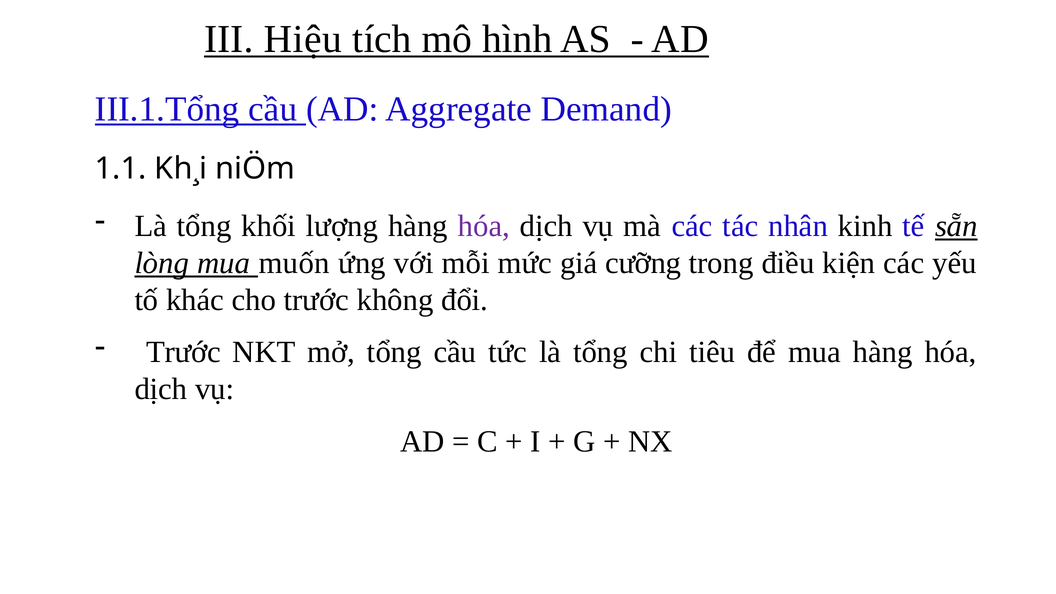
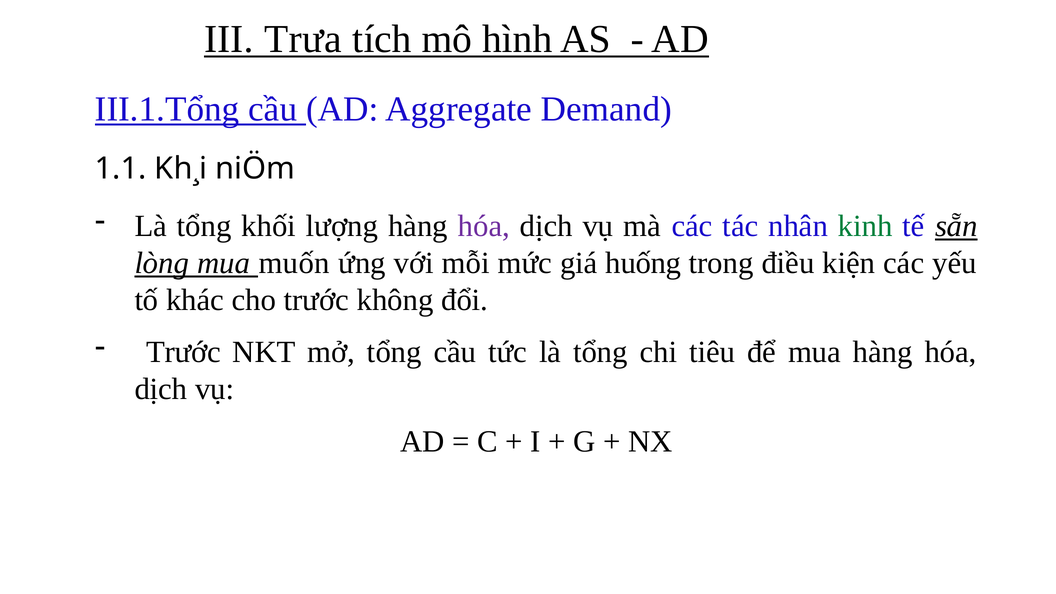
Hiệu: Hiệu -> Trưa
kinh colour: black -> green
cưỡng: cưỡng -> huống
